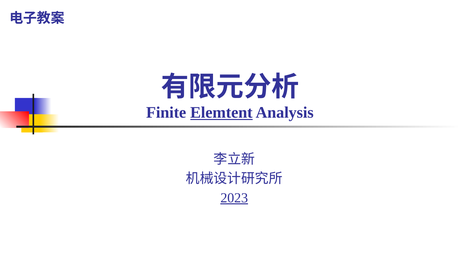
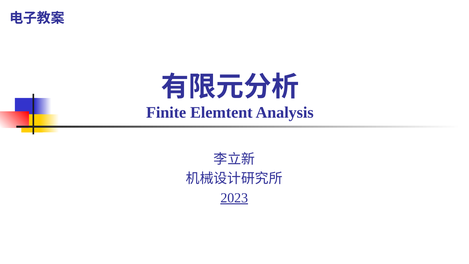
Elemtent underline: present -> none
